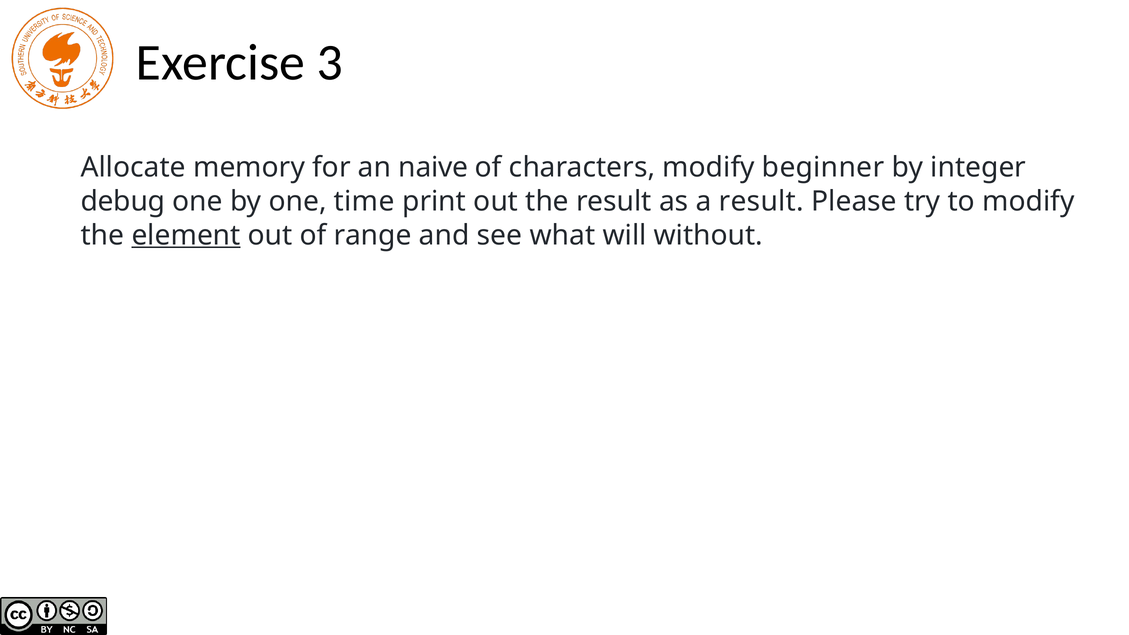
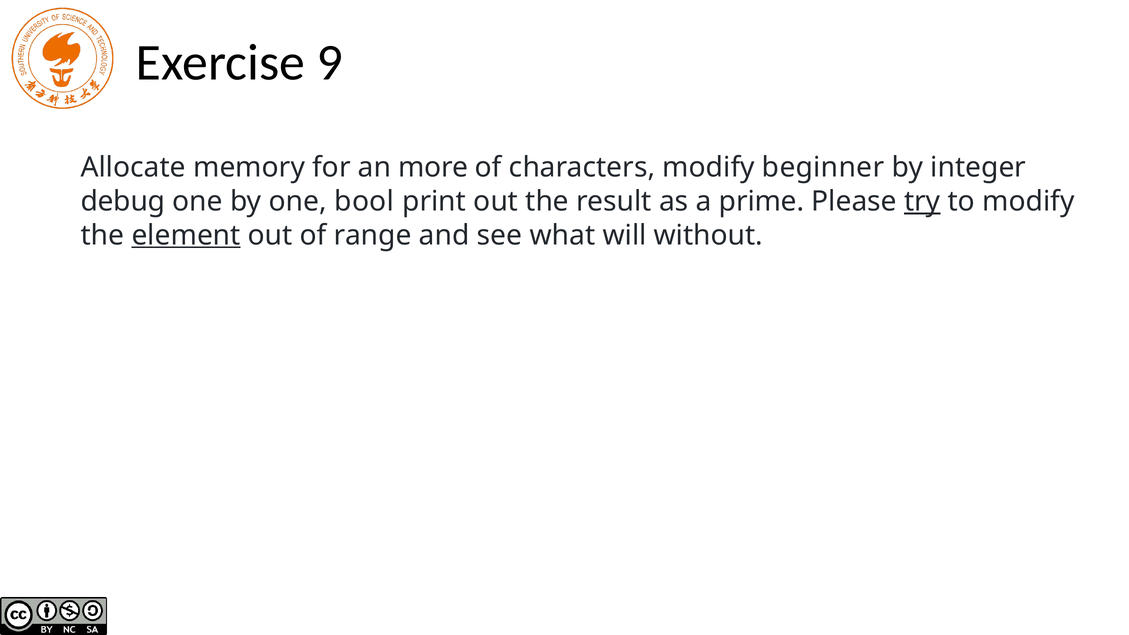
3: 3 -> 9
naive: naive -> more
time: time -> bool
a result: result -> prime
try underline: none -> present
